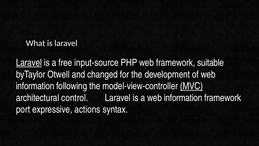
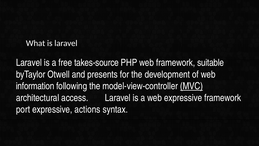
Laravel at (29, 63) underline: present -> none
input-source: input-source -> takes-source
changed: changed -> presents
control: control -> access
a web information: information -> expressive
